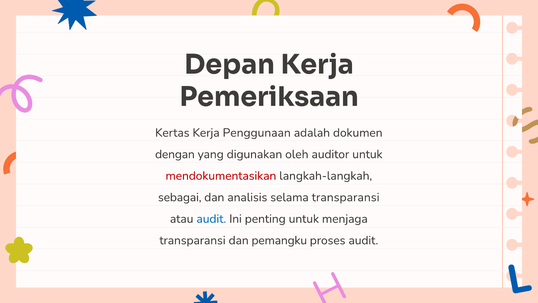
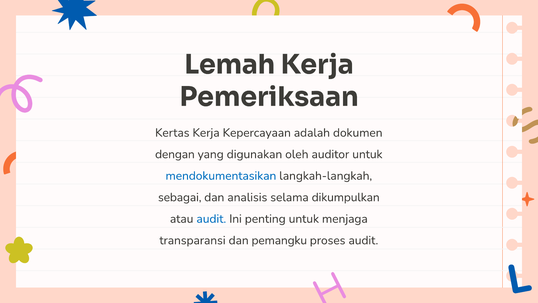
Depan: Depan -> Lemah
Penggunaan: Penggunaan -> Kepercayaan
mendokumentasikan colour: red -> blue
selama transparansi: transparansi -> dikumpulkan
